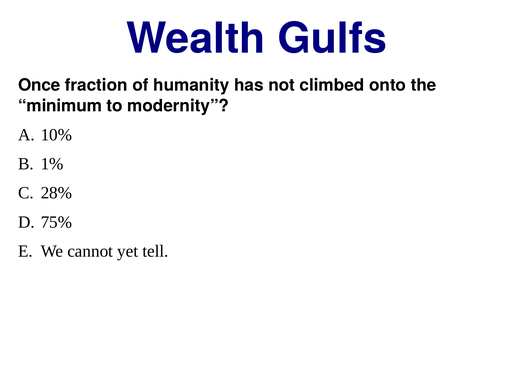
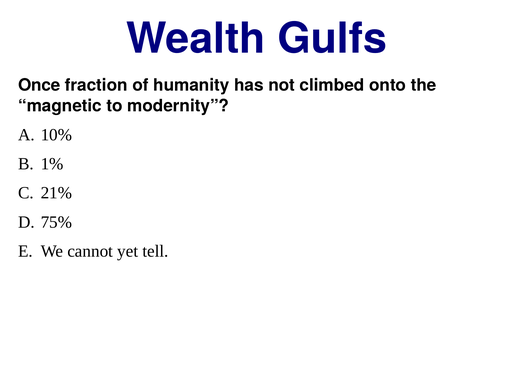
minimum: minimum -> magnetic
28%: 28% -> 21%
